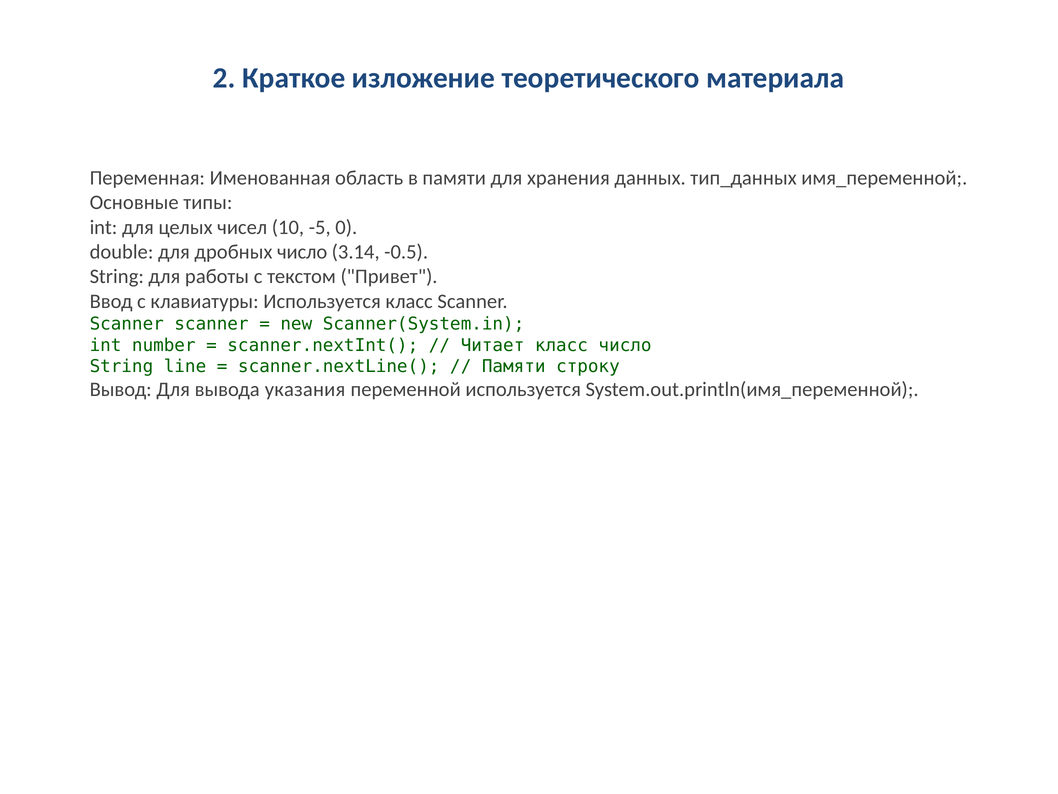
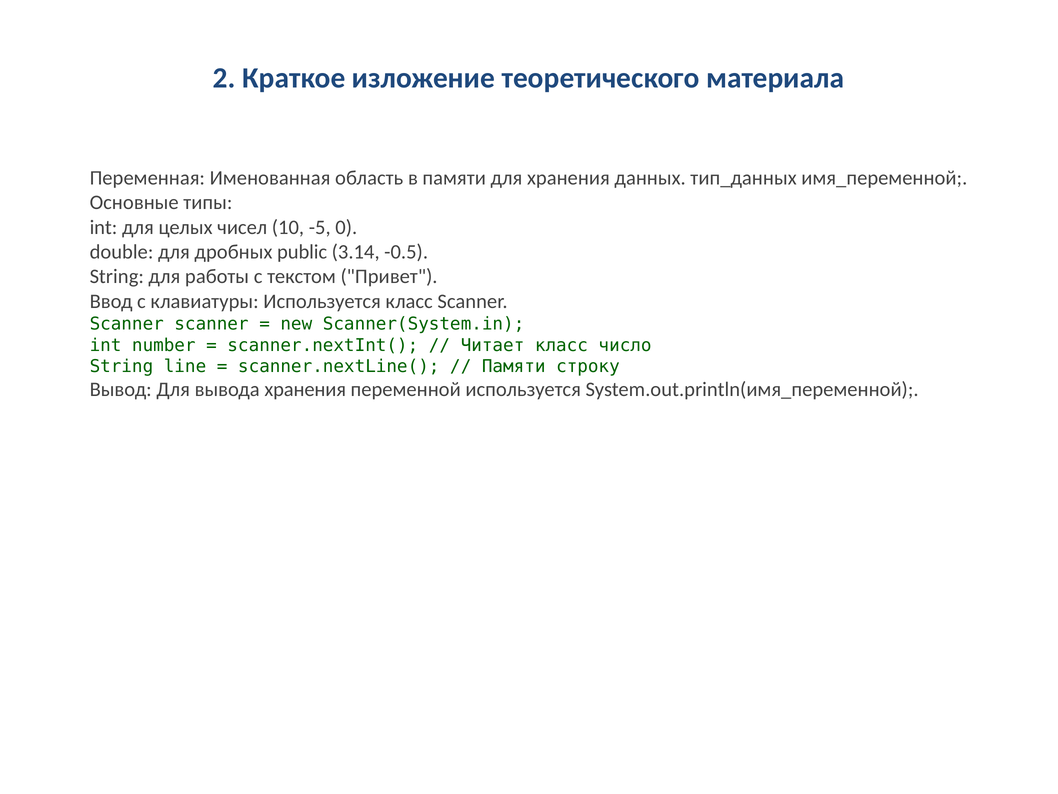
дробных число: число -> public
вывода указания: указания -> хранения
